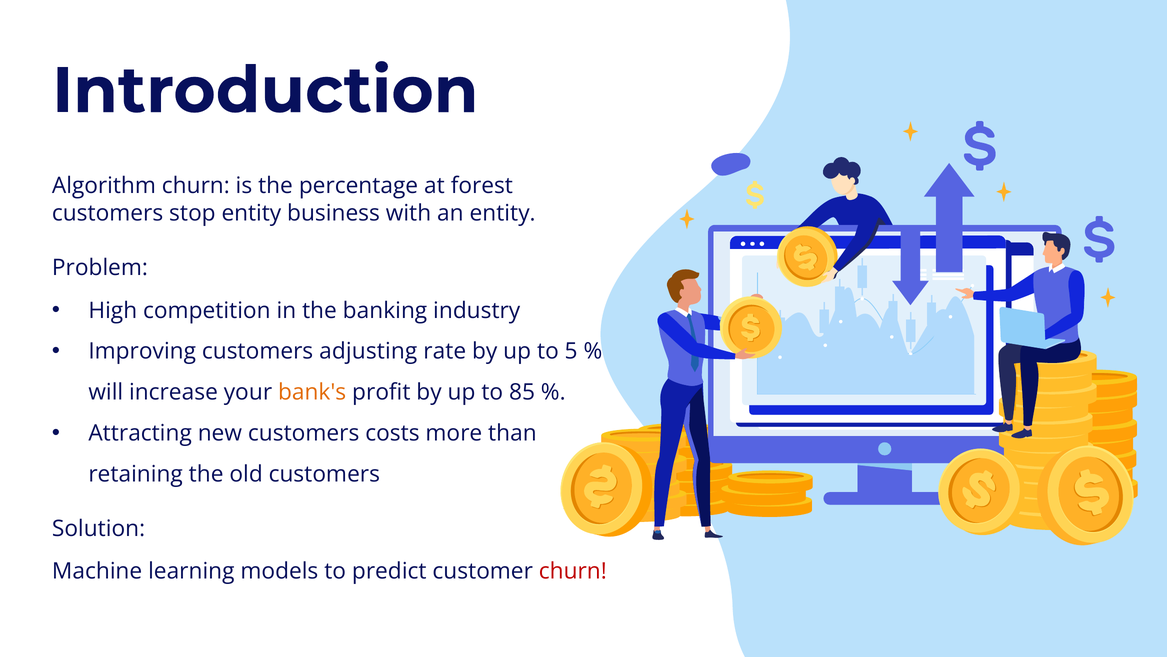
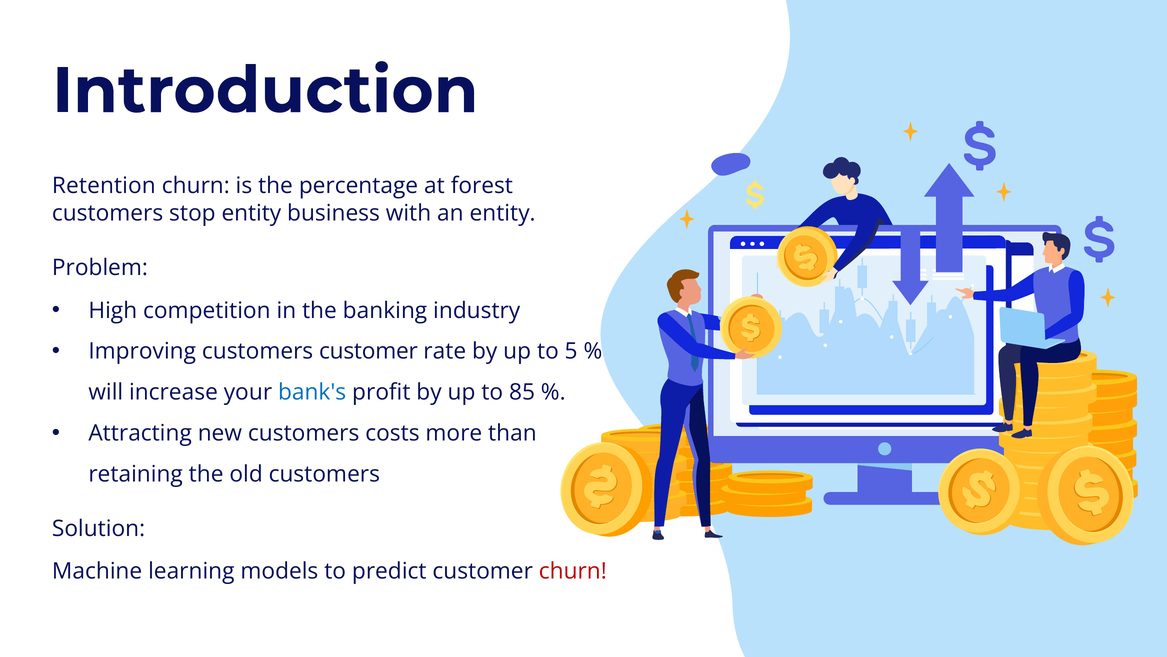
Algorithm: Algorithm -> Retention
customers adjusting: adjusting -> customer
bank's colour: orange -> blue
